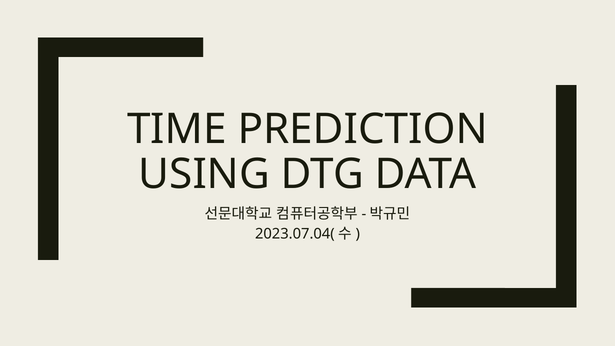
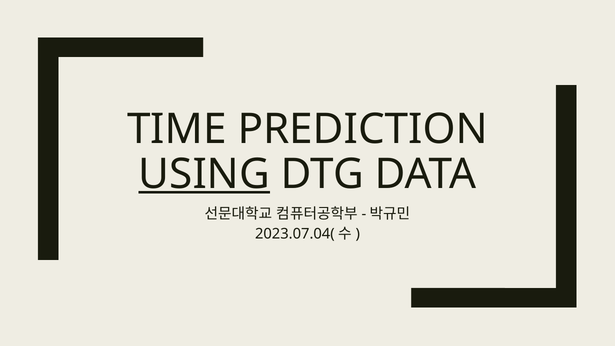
USING underline: none -> present
